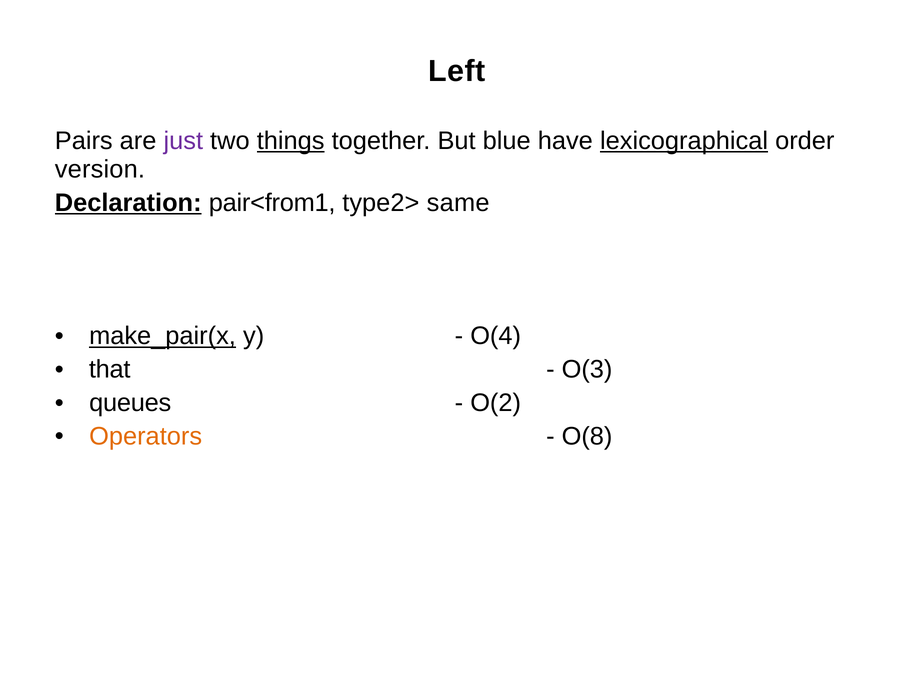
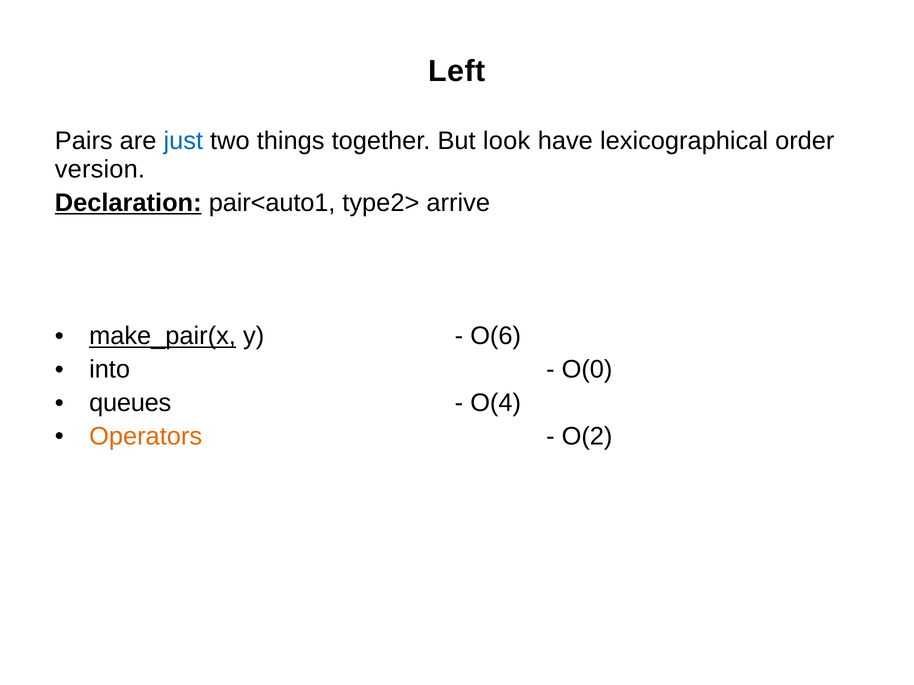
just colour: purple -> blue
things underline: present -> none
blue: blue -> look
lexicographical underline: present -> none
pair<from1: pair<from1 -> pair<auto1
same: same -> arrive
O(4: O(4 -> O(6
that: that -> into
O(3: O(3 -> O(0
O(2: O(2 -> O(4
O(8: O(8 -> O(2
